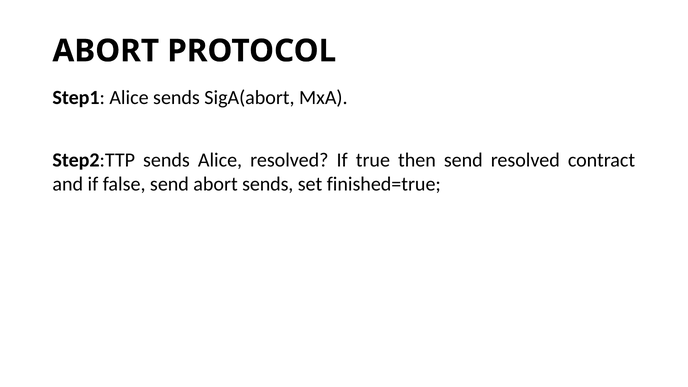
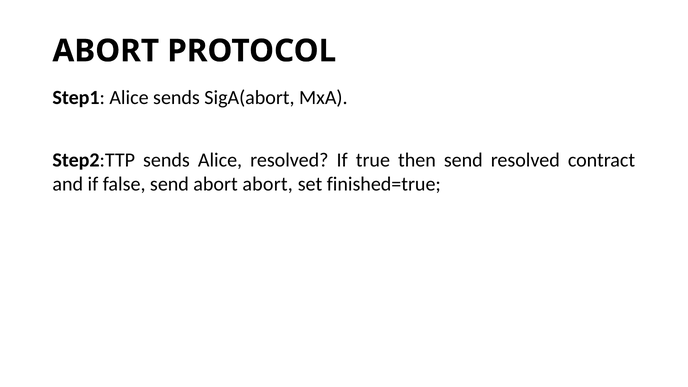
abort sends: sends -> abort
